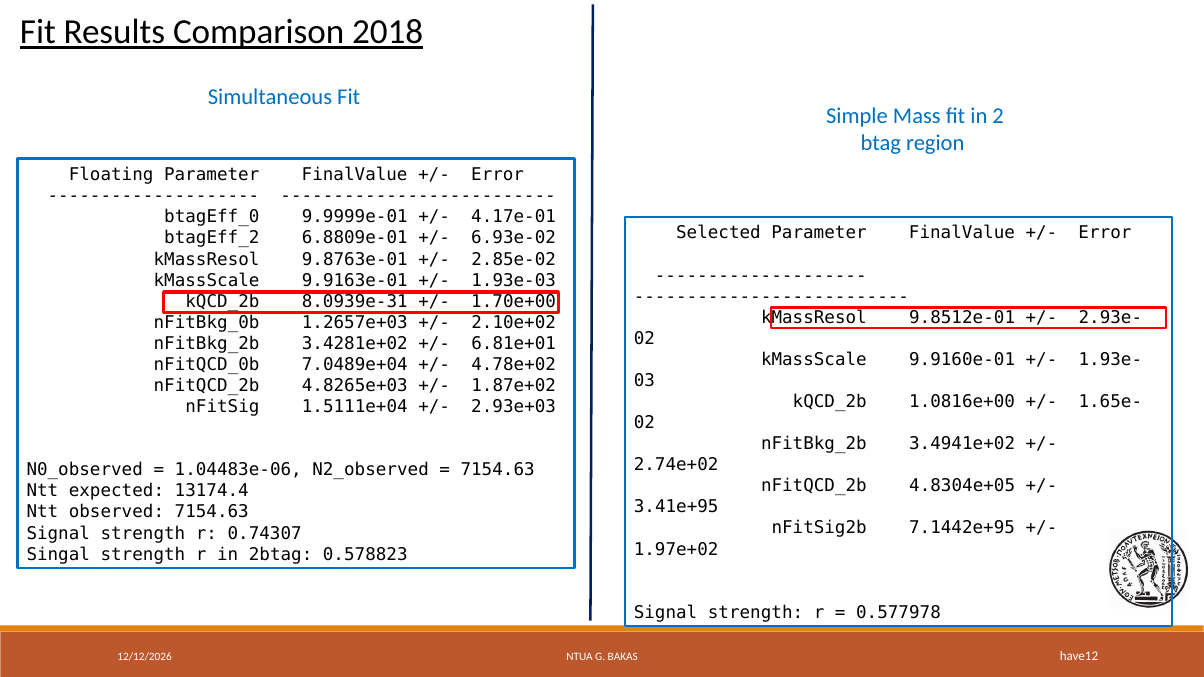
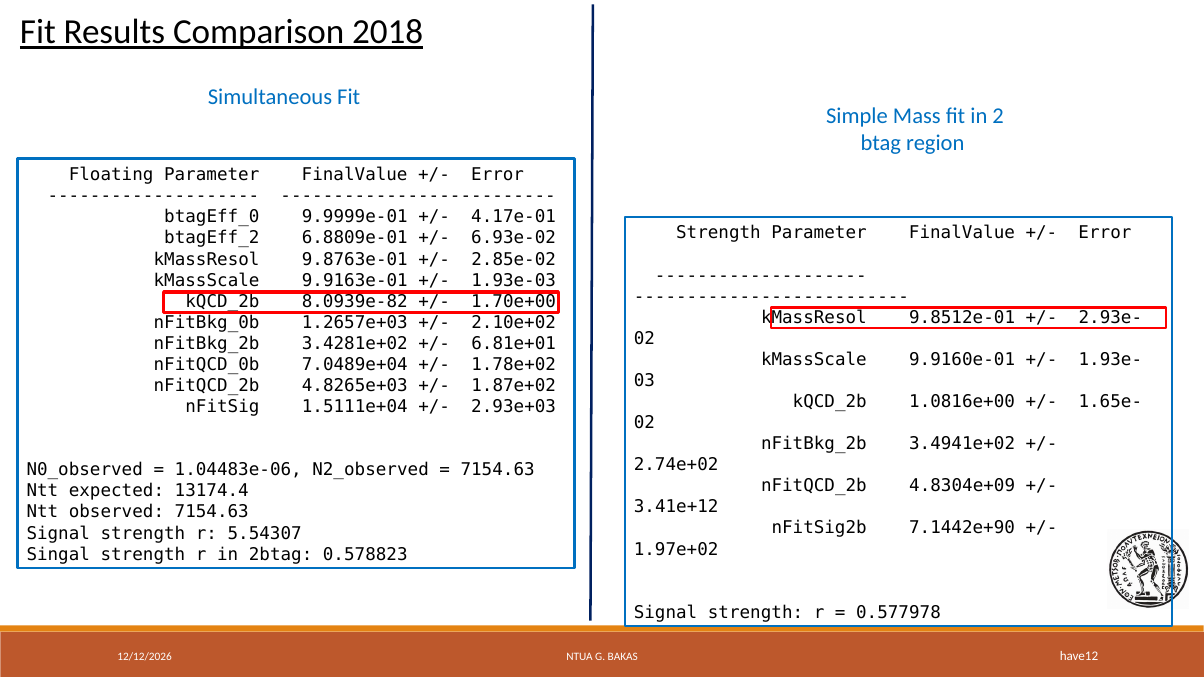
Selected at (718, 233): Selected -> Strength
8.0939e-31: 8.0939e-31 -> 8.0939e-82
4.78e+02: 4.78e+02 -> 1.78e+02
4.8304e+05: 4.8304e+05 -> 4.8304e+09
3.41e+95: 3.41e+95 -> 3.41e+12
7.1442e+95: 7.1442e+95 -> 7.1442e+90
0.74307: 0.74307 -> 5.54307
